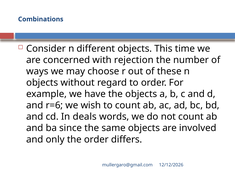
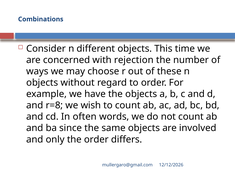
r=6: r=6 -> r=8
deals: deals -> often
